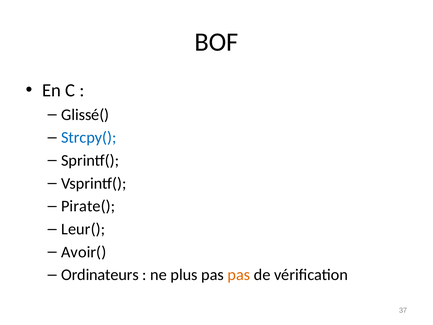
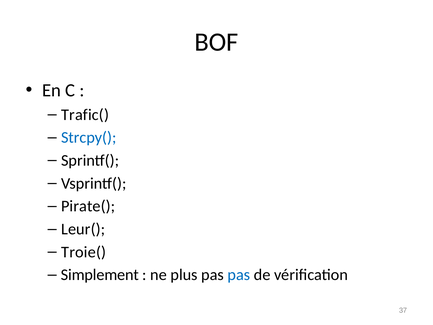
Glissé(: Glissé( -> Trafic(
Avoir(: Avoir( -> Troie(
Ordinateurs: Ordinateurs -> Simplement
pas at (239, 275) colour: orange -> blue
